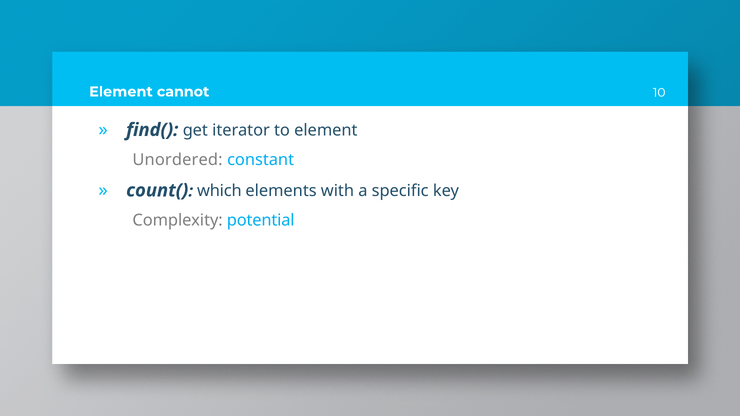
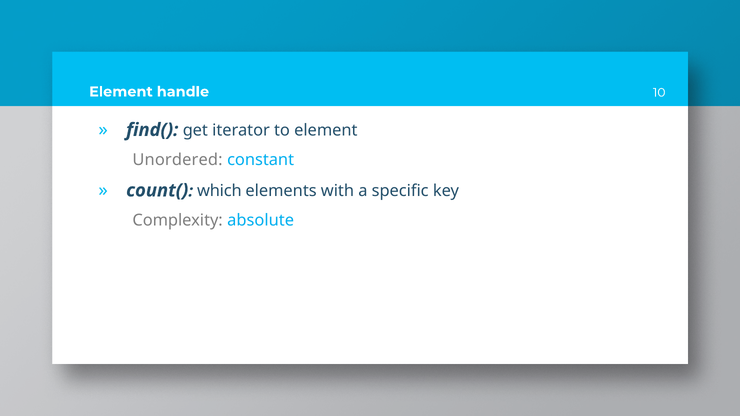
cannot: cannot -> handle
potential: potential -> absolute
